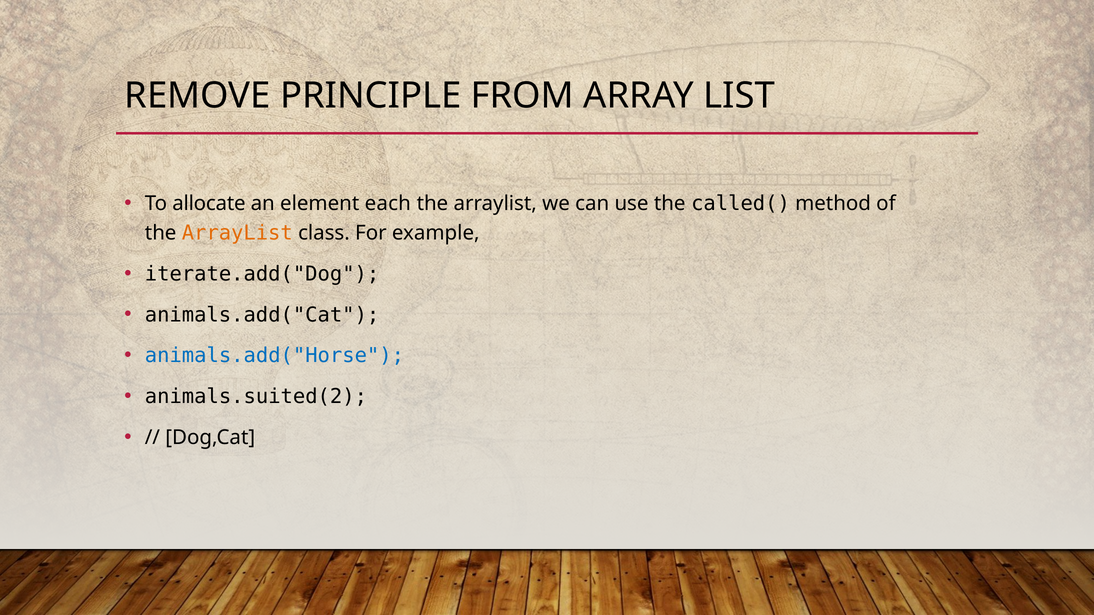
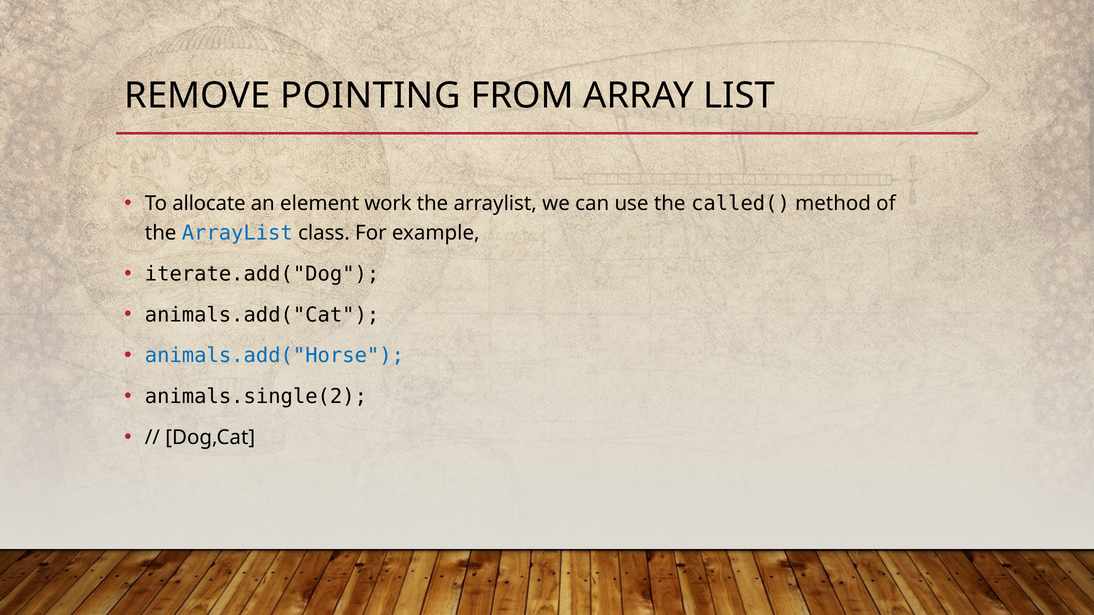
PRINCIPLE: PRINCIPLE -> POINTING
each: each -> work
ArrayList at (237, 233) colour: orange -> blue
animals.suited(2: animals.suited(2 -> animals.single(2
